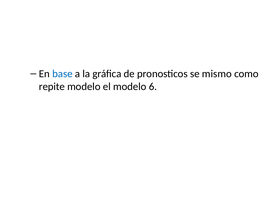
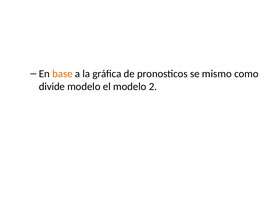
base colour: blue -> orange
repite: repite -> divide
6: 6 -> 2
